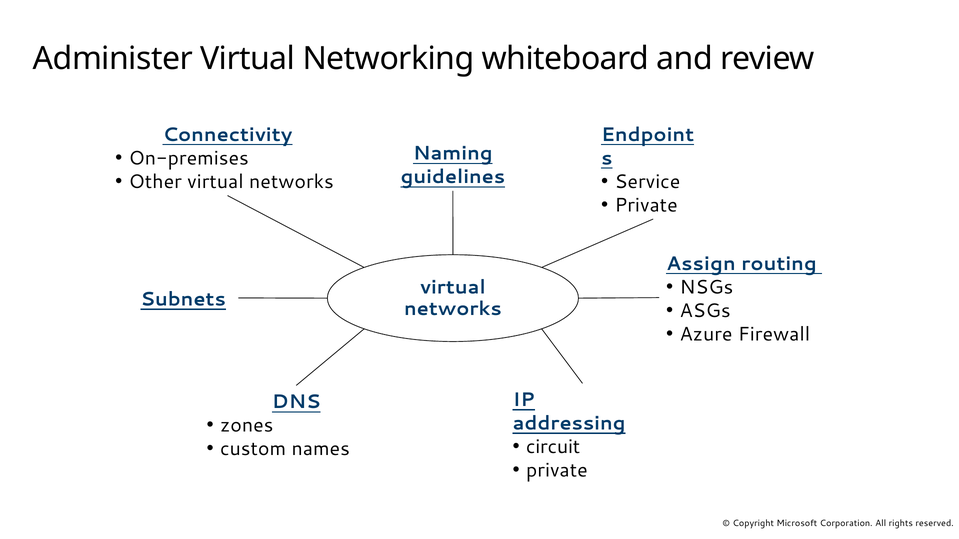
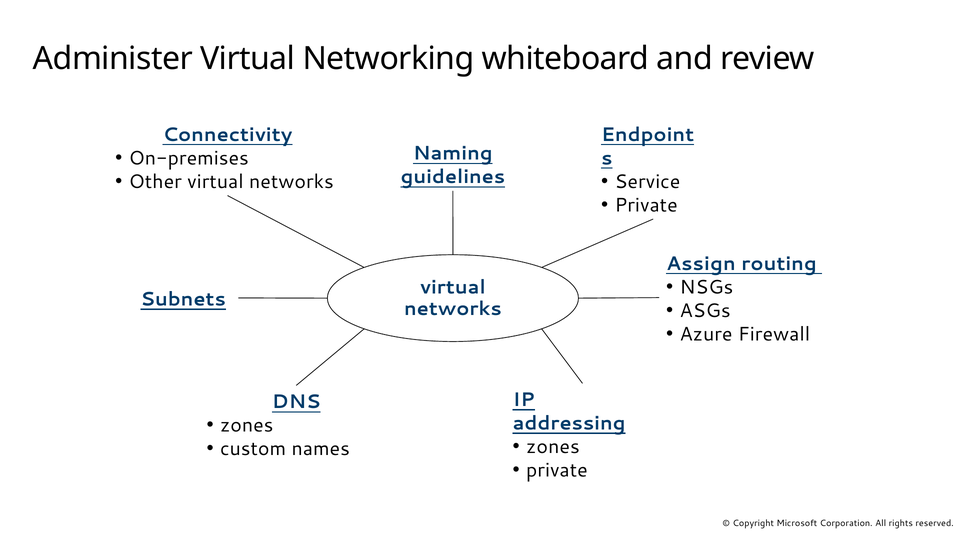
circuit at (553, 447): circuit -> zones
